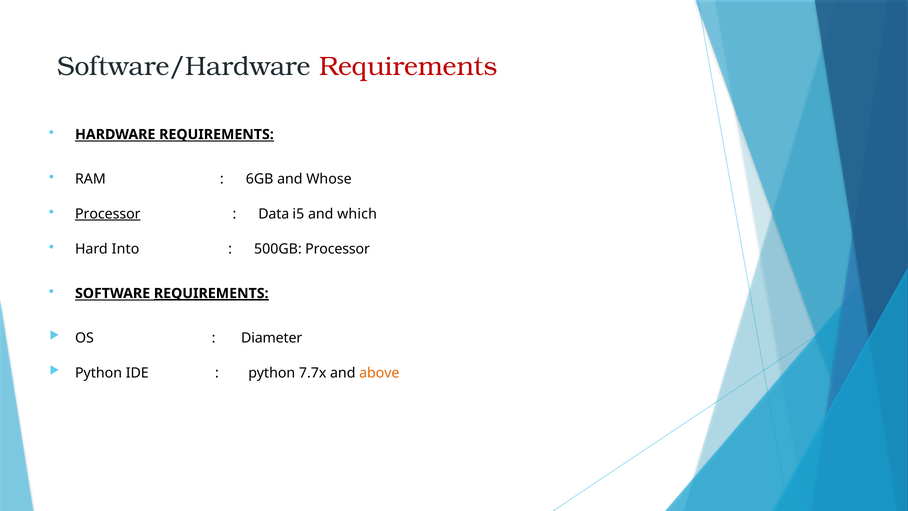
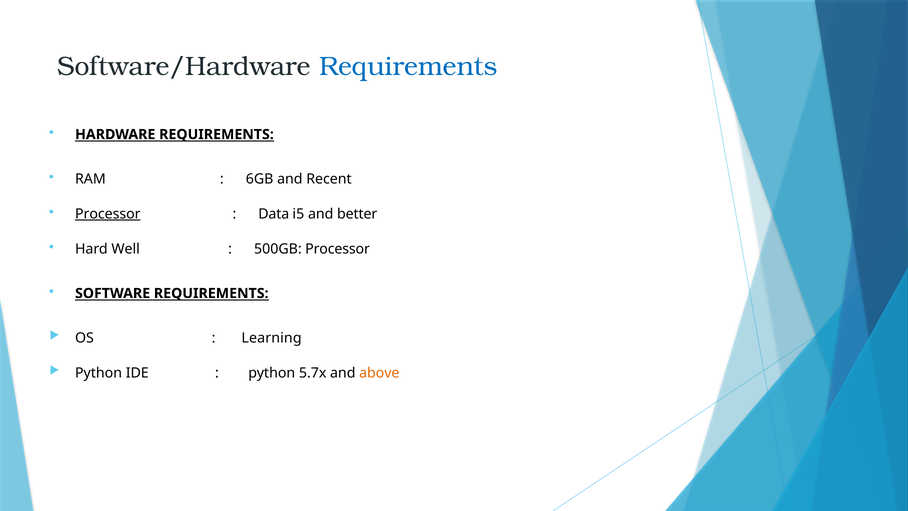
Requirements at (408, 67) colour: red -> blue
Whose: Whose -> Recent
which: which -> better
Into: Into -> Well
REQUIREMENTS at (211, 293) underline: present -> none
Diameter: Diameter -> Learning
7.7x: 7.7x -> 5.7x
